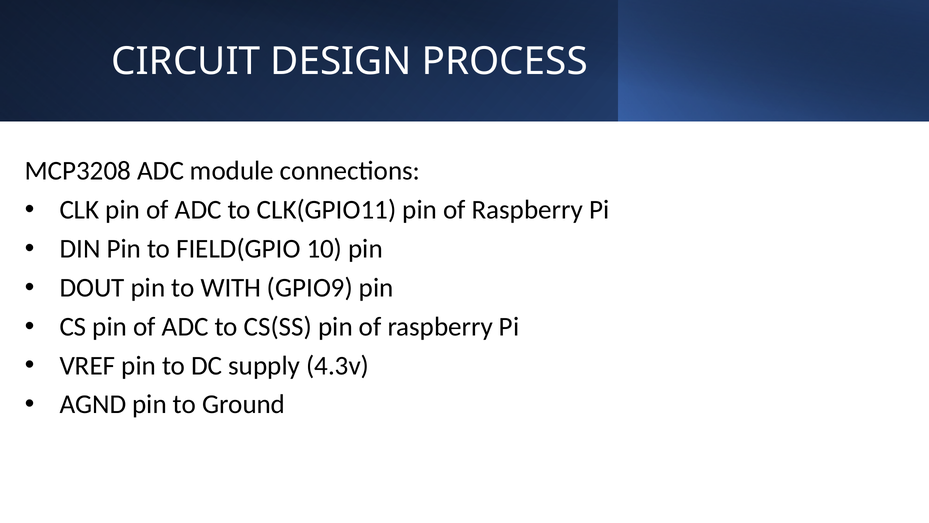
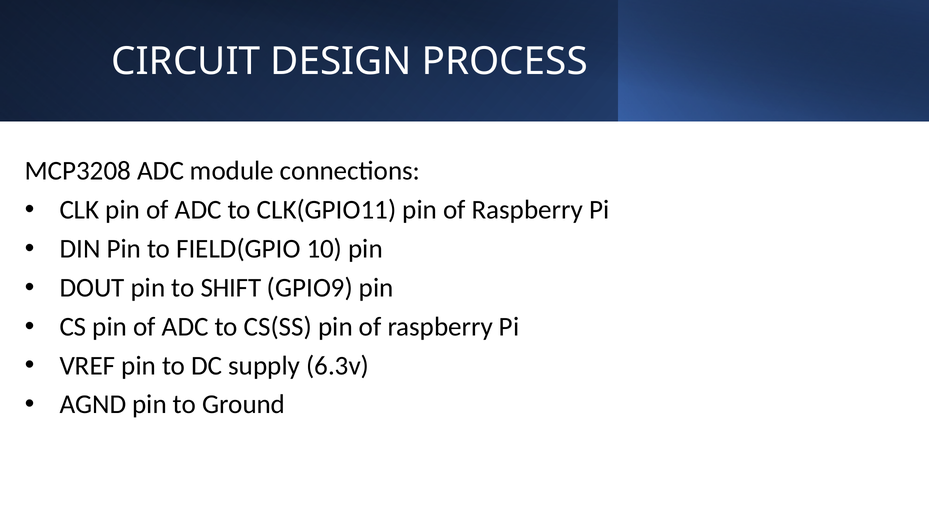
WITH: WITH -> SHIFT
4.3v: 4.3v -> 6.3v
